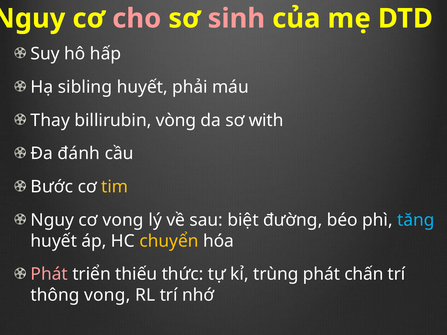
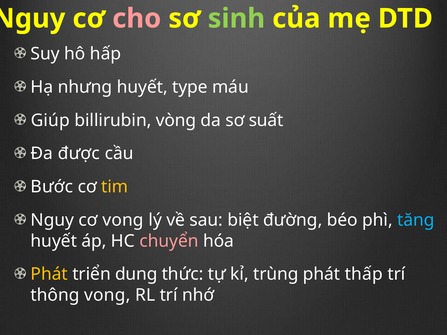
sinh colour: pink -> light green
sibling: sibling -> nhưng
phải: phải -> type
Thay: Thay -> Giúp
with: with -> suất
đánh: đánh -> được
chuyển colour: yellow -> pink
Phát at (49, 274) colour: pink -> yellow
thiếu: thiếu -> dung
chấn: chấn -> thấp
